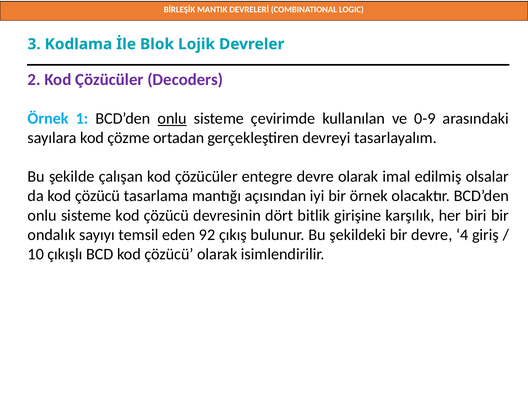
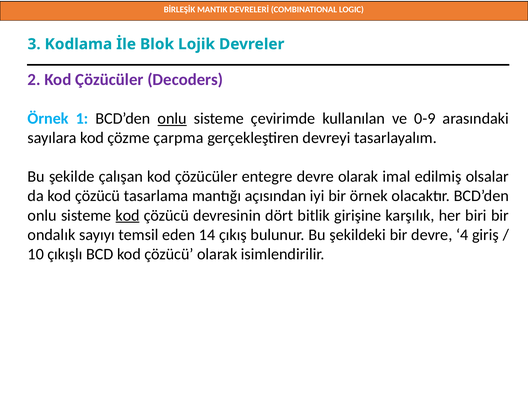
ortadan: ortadan -> çarpma
kod at (128, 215) underline: none -> present
92: 92 -> 14
